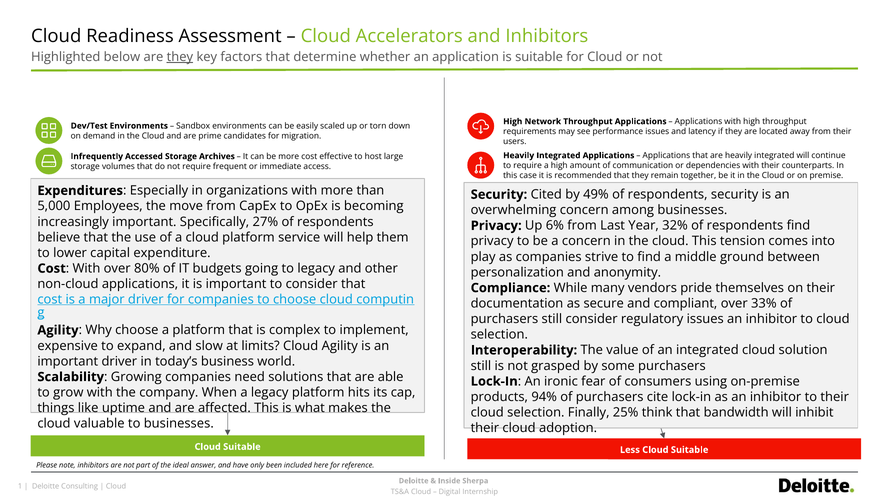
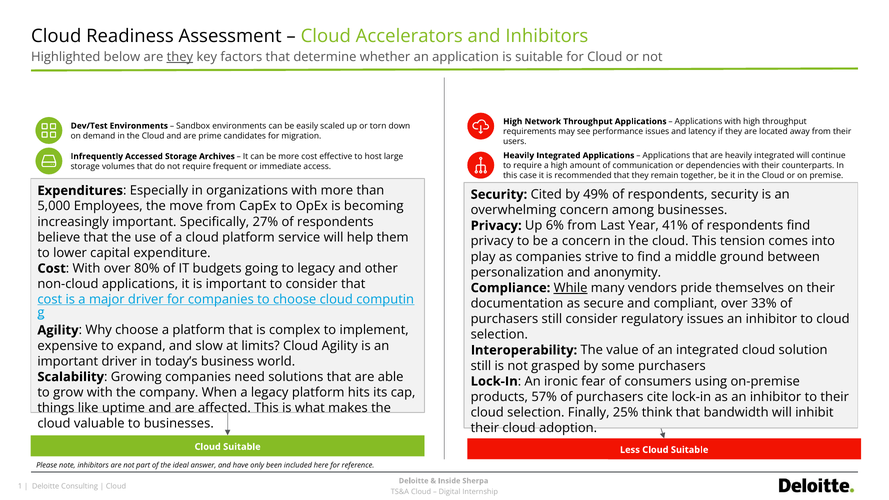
32%: 32% -> 41%
While underline: none -> present
94%: 94% -> 57%
